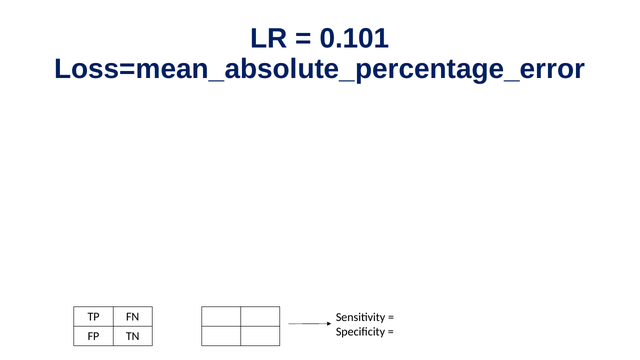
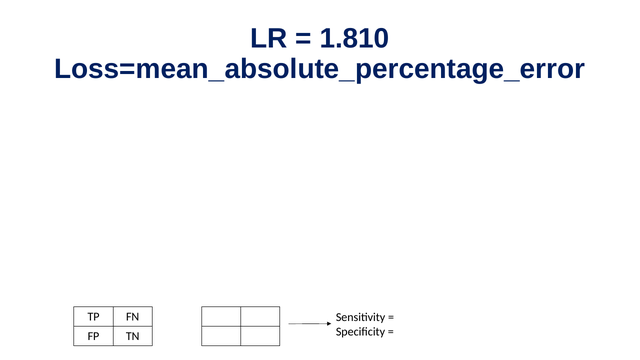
0.101: 0.101 -> 1.810
